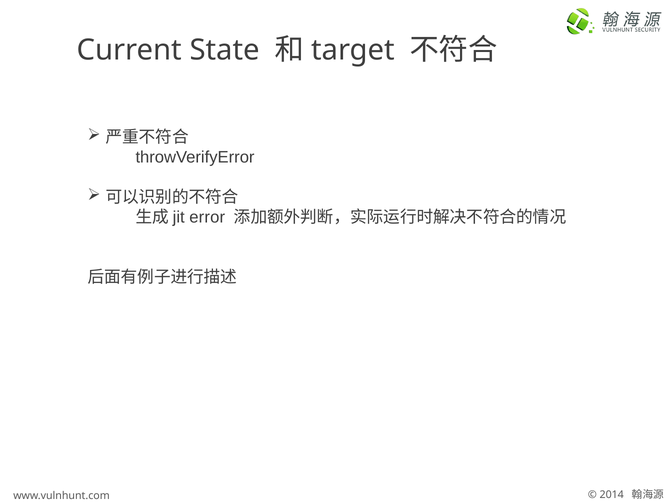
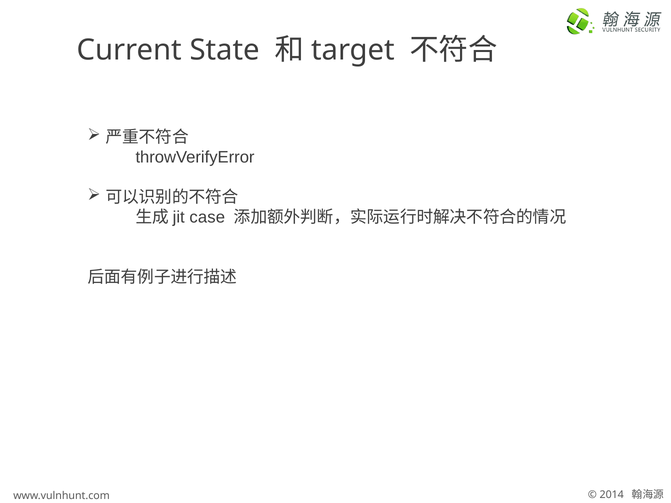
error: error -> case
